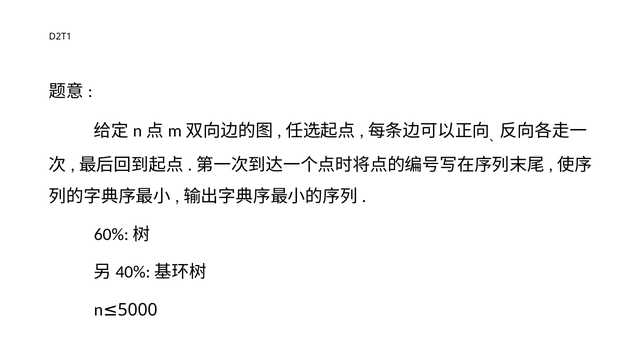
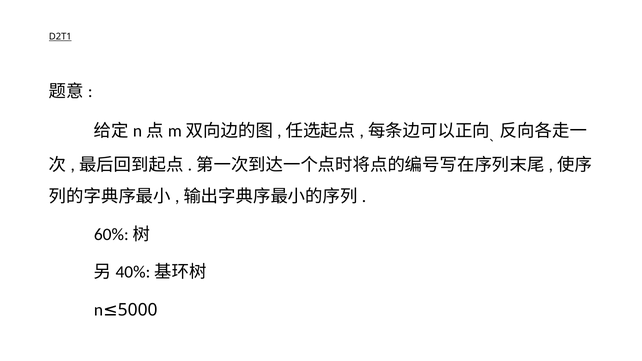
D2T1 underline: none -> present
